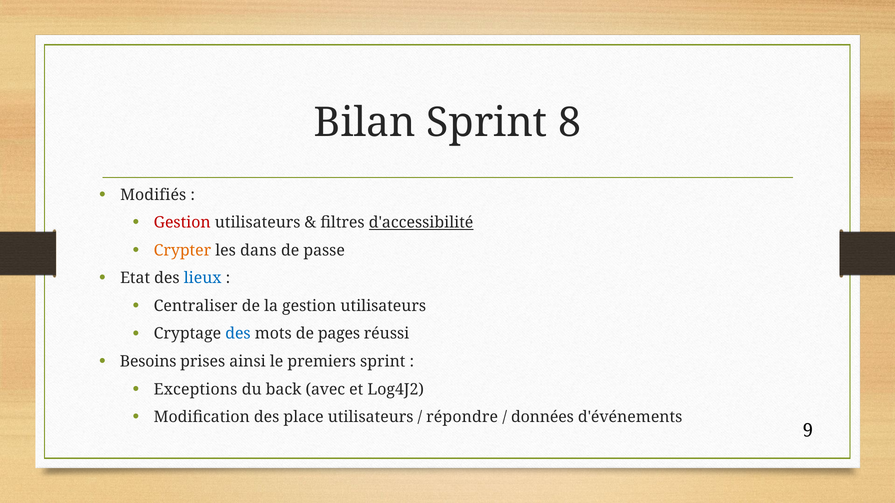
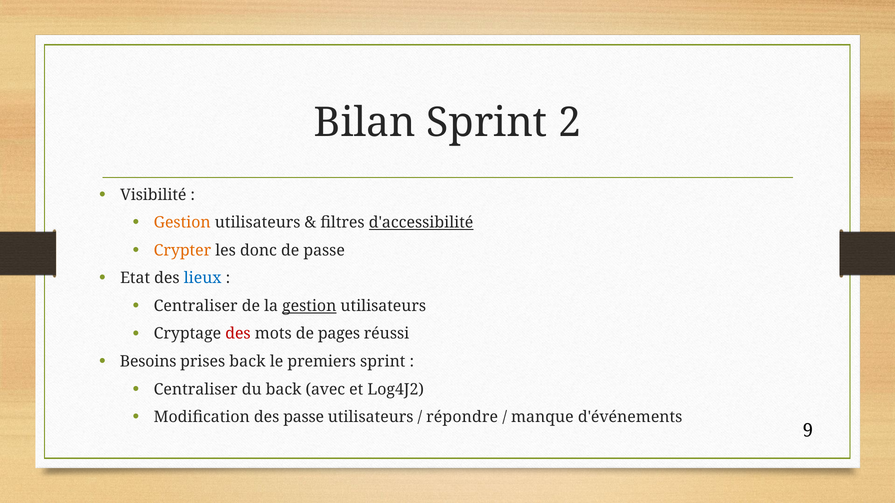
8: 8 -> 2
Modifiés: Modifiés -> Visibilité
Gestion at (182, 223) colour: red -> orange
dans: dans -> donc
gestion at (309, 306) underline: none -> present
des at (238, 334) colour: blue -> red
prises ainsi: ainsi -> back
Exceptions at (196, 390): Exceptions -> Centraliser
des place: place -> passe
données: données -> manque
